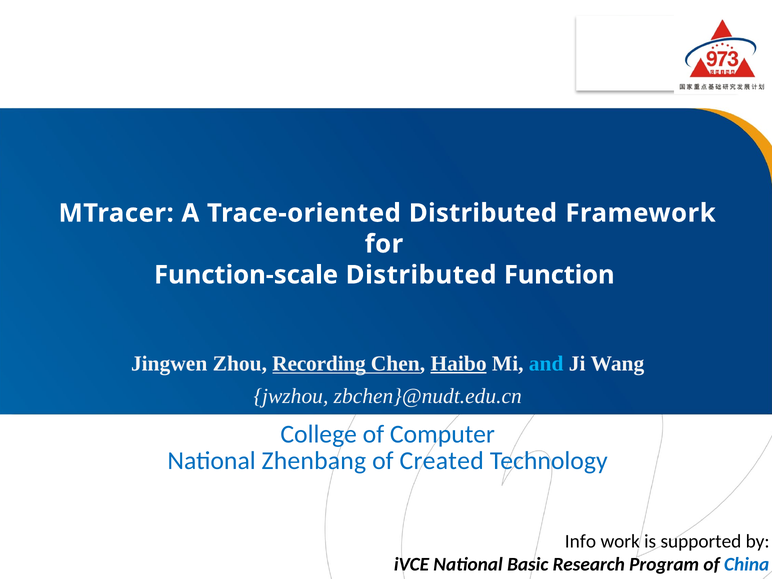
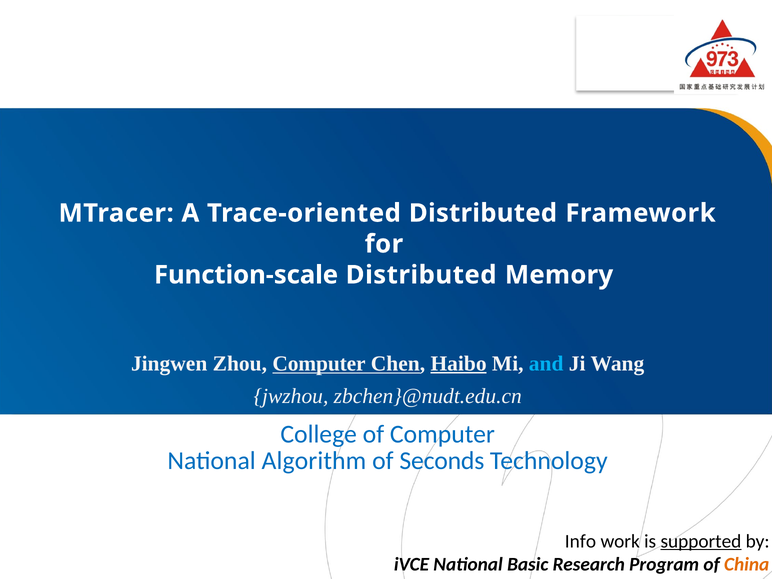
Function: Function -> Memory
Zhou Recording: Recording -> Computer
Zhenbang: Zhenbang -> Algorithm
Created: Created -> Seconds
supported underline: none -> present
China colour: blue -> orange
